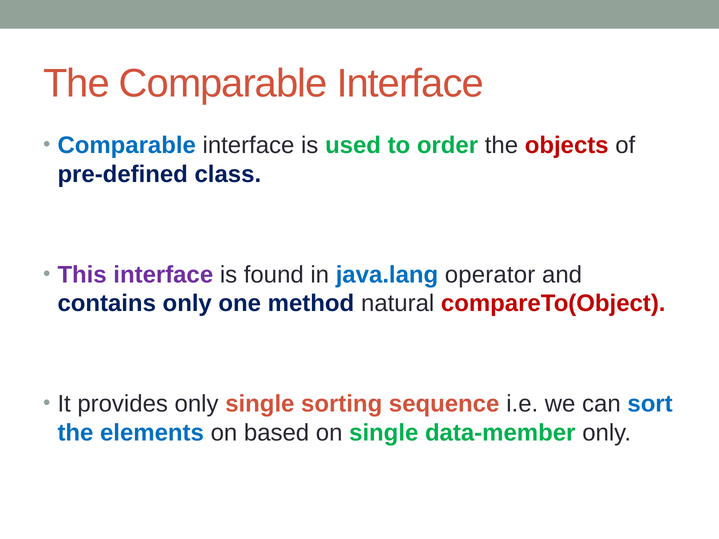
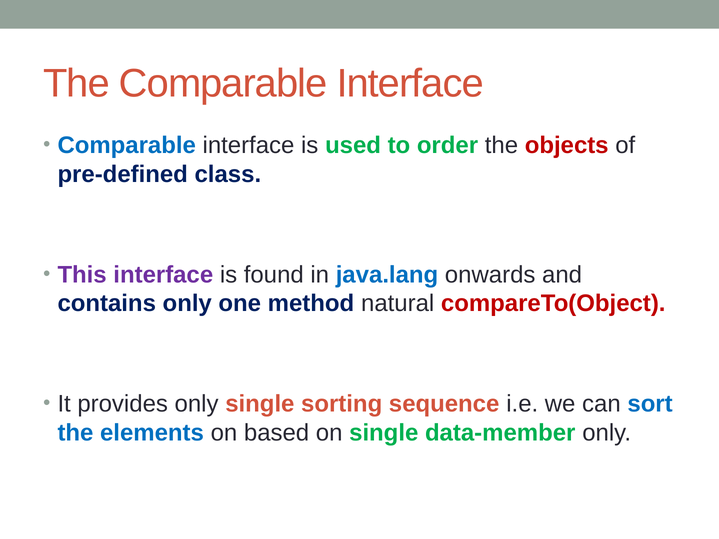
operator: operator -> onwards
